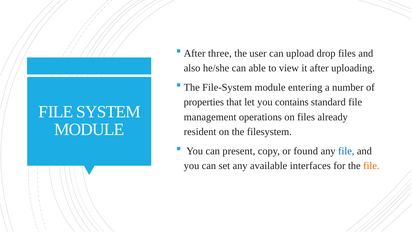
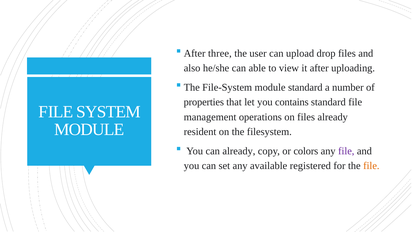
module entering: entering -> standard
can present: present -> already
found: found -> colors
file at (346, 151) colour: blue -> purple
interfaces: interfaces -> registered
